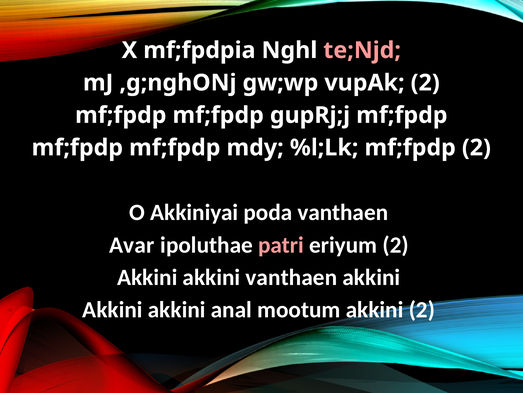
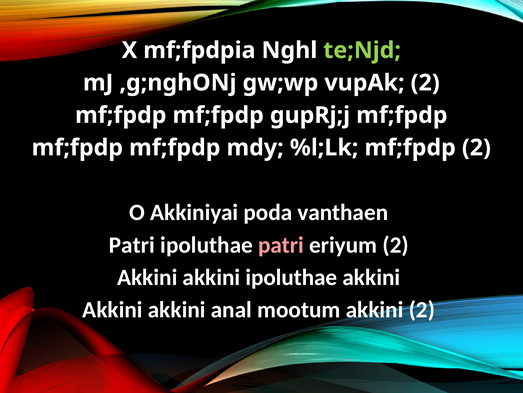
te;Njd colour: pink -> light green
Avar at (132, 245): Avar -> Patri
akkini vanthaen: vanthaen -> ipoluthae
